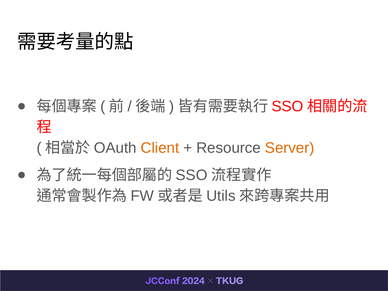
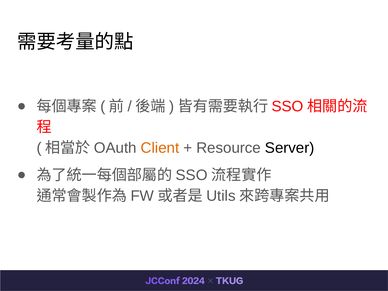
Server colour: orange -> black
